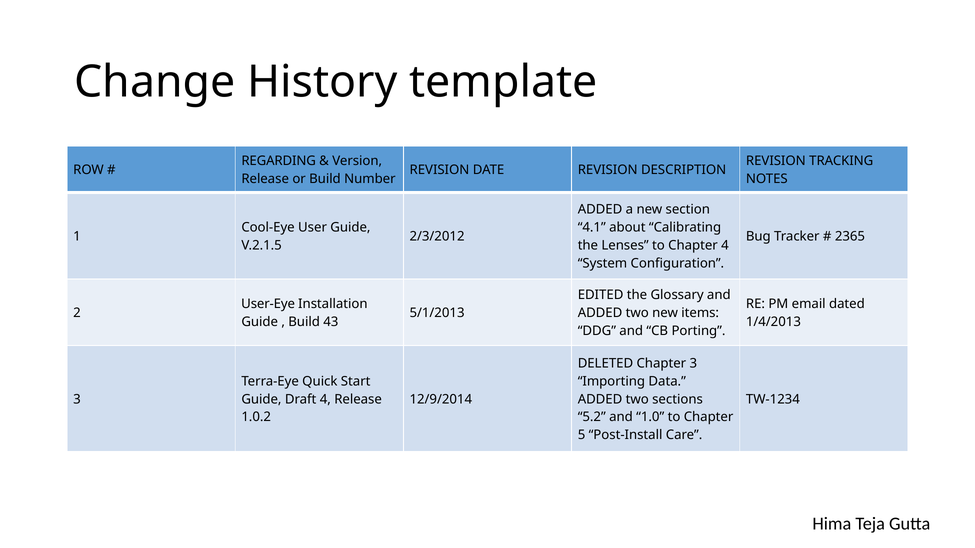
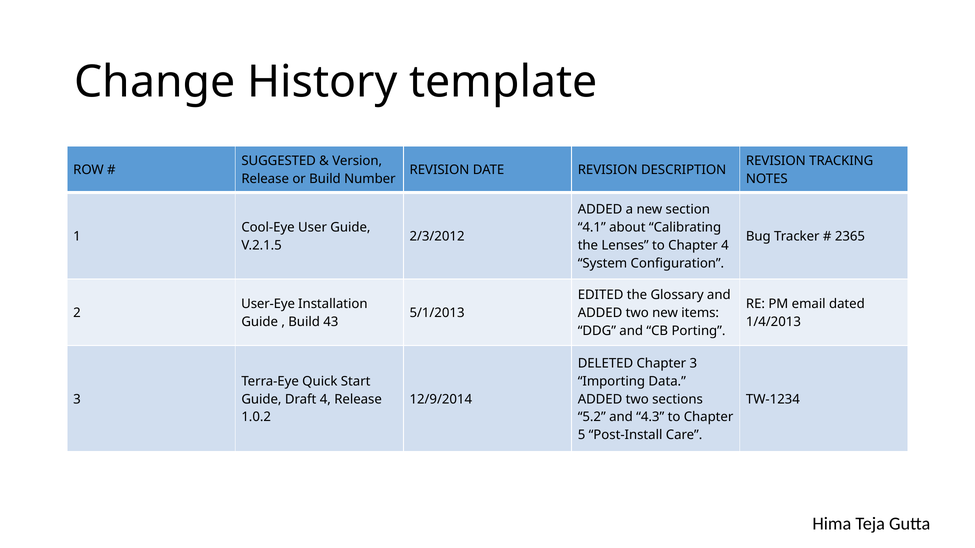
REGARDING: REGARDING -> SUGGESTED
1.0: 1.0 -> 4.3
